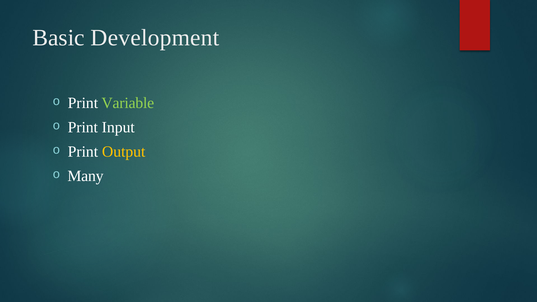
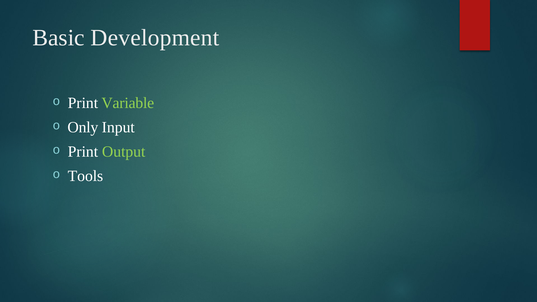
Print at (83, 127): Print -> Only
Output colour: yellow -> light green
Many: Many -> Tools
